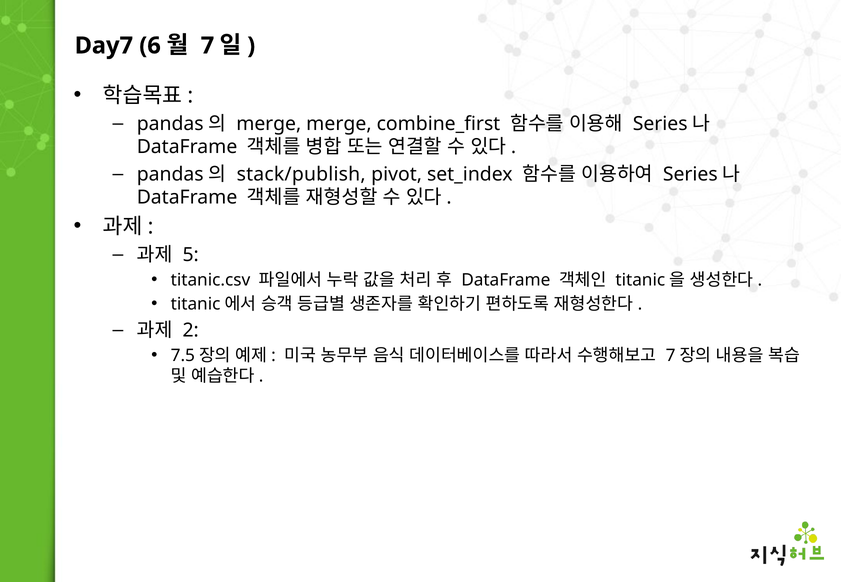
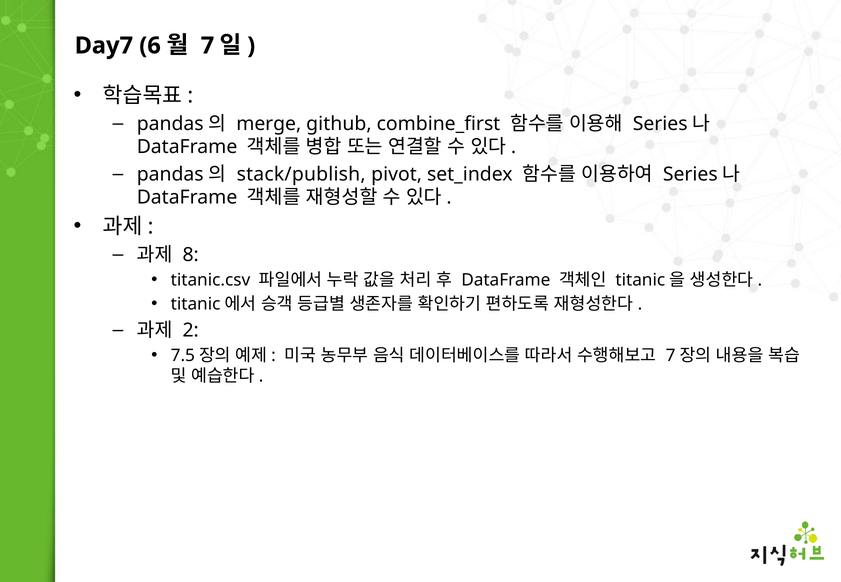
merge merge: merge -> github
5: 5 -> 8
